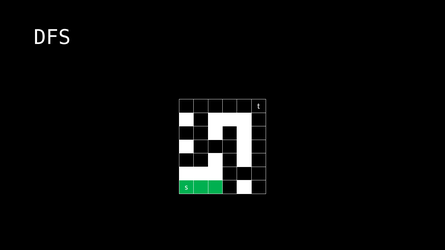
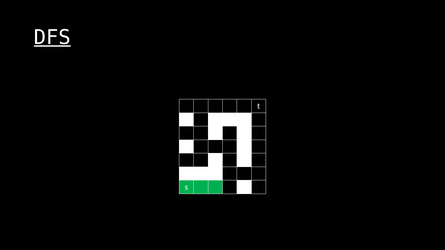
DFS underline: none -> present
